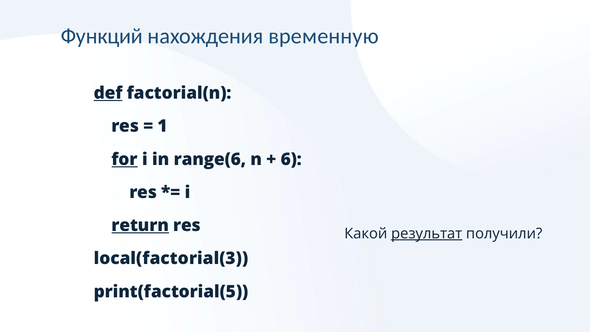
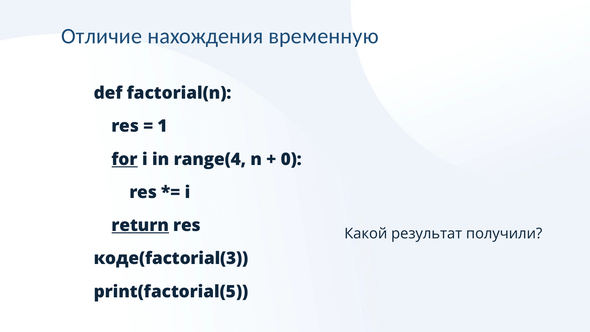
Функций: Функций -> Отличие
def underline: present -> none
range(6: range(6 -> range(4
6: 6 -> 0
результат underline: present -> none
local(factorial(3: local(factorial(3 -> коде(factorial(3
